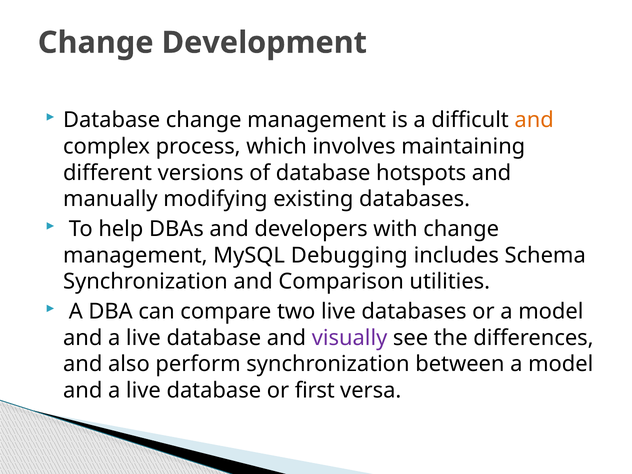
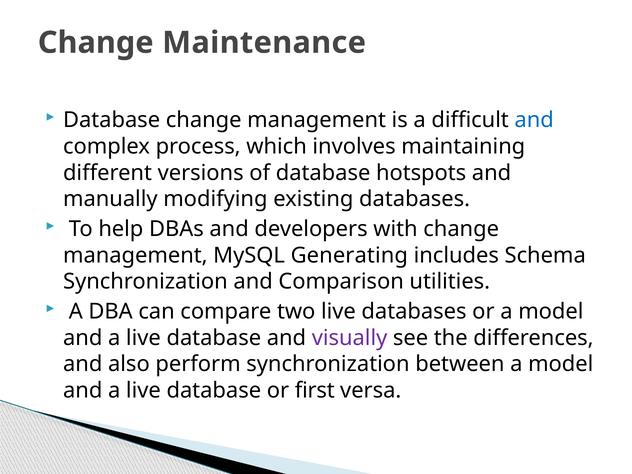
Development: Development -> Maintenance
and at (534, 120) colour: orange -> blue
Debugging: Debugging -> Generating
